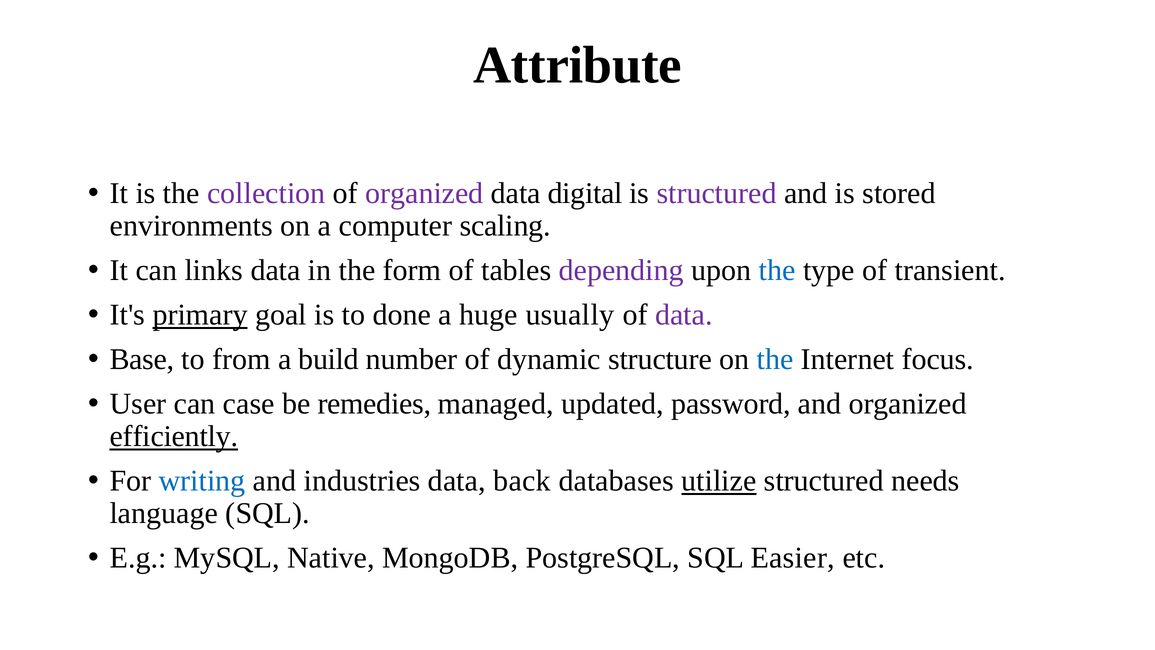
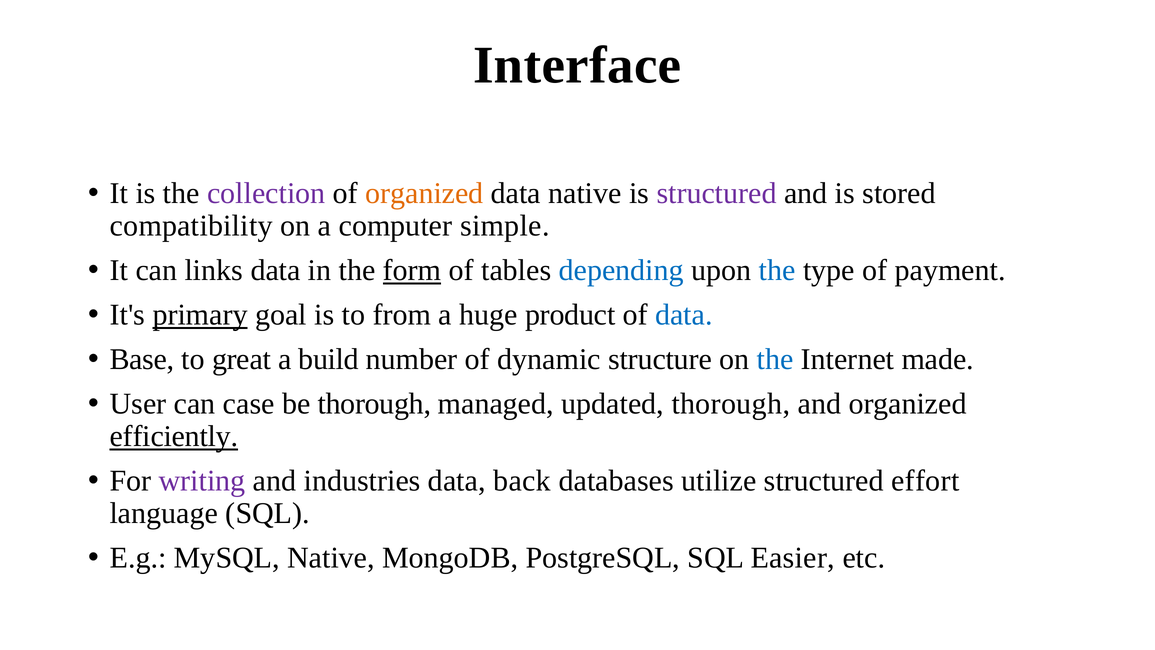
Attribute: Attribute -> Interface
organized at (424, 193) colour: purple -> orange
data digital: digital -> native
environments: environments -> compatibility
scaling: scaling -> simple
form underline: none -> present
depending colour: purple -> blue
transient: transient -> payment
done: done -> from
usually: usually -> product
data at (684, 315) colour: purple -> blue
from: from -> great
focus: focus -> made
be remedies: remedies -> thorough
updated password: password -> thorough
writing colour: blue -> purple
utilize underline: present -> none
needs: needs -> effort
